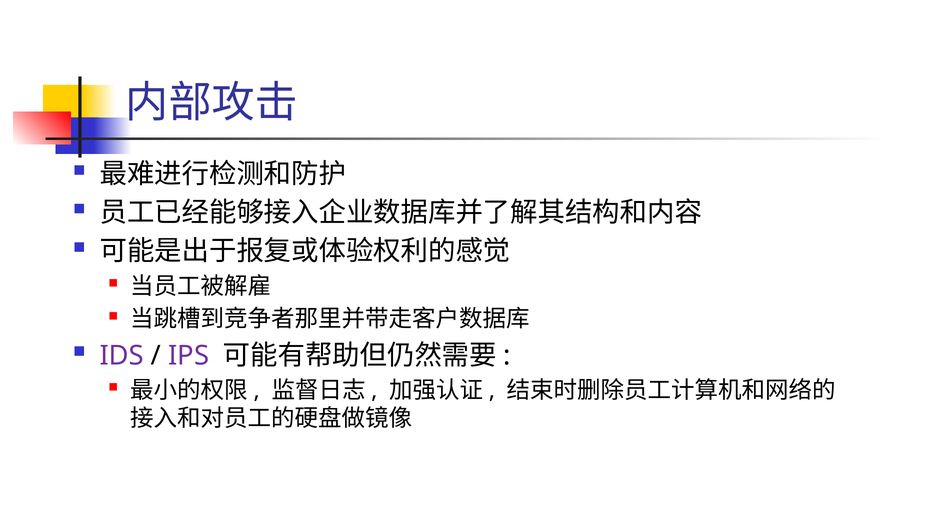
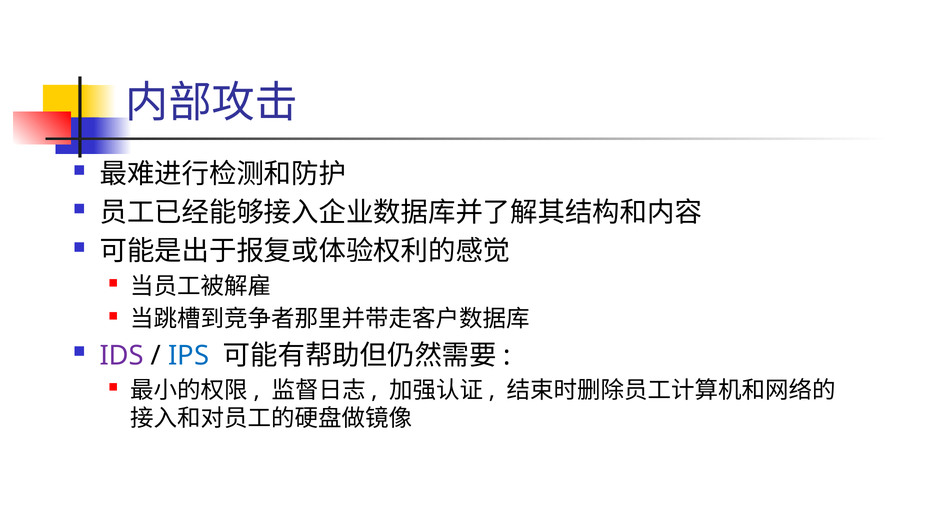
IPS colour: purple -> blue
